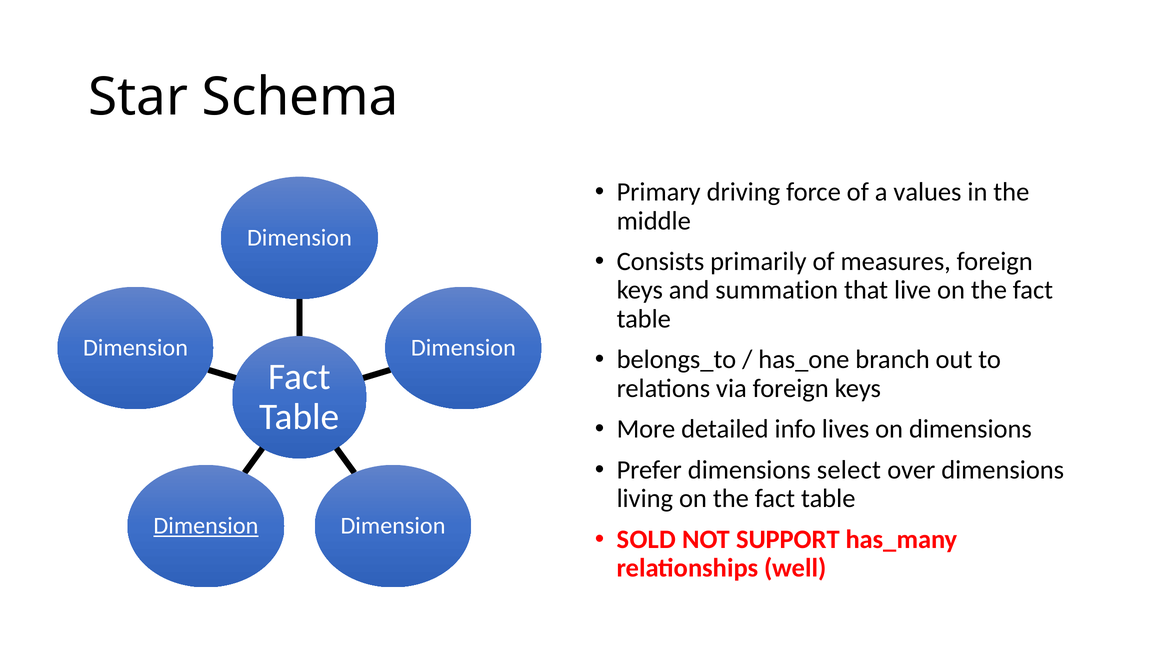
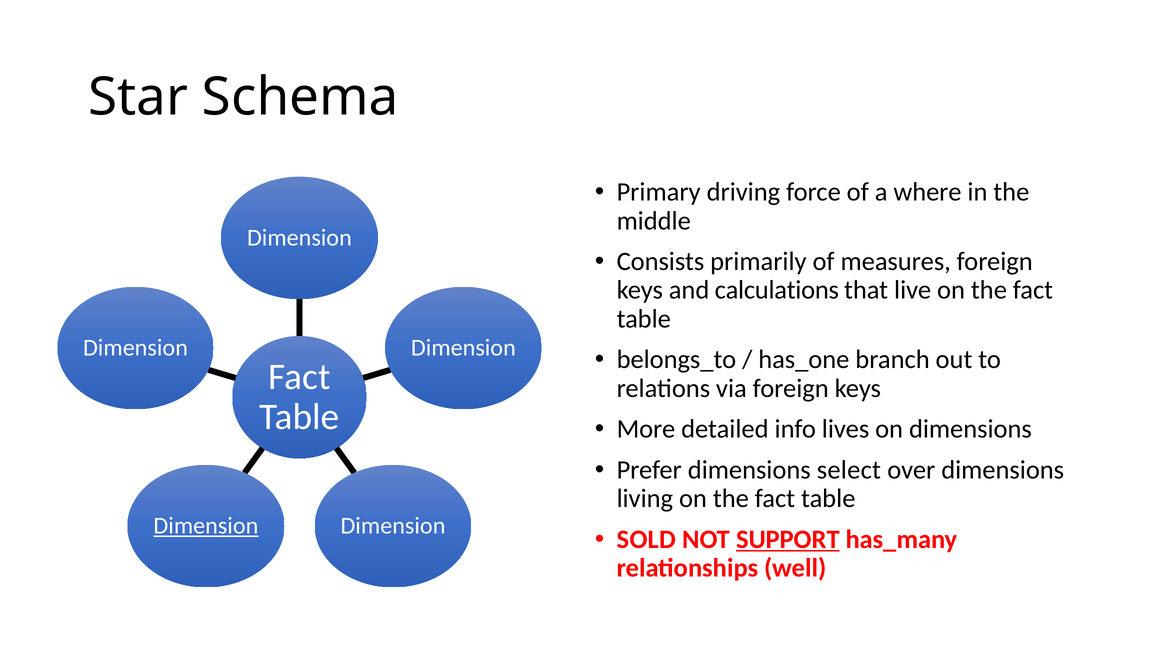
values: values -> where
summation: summation -> calculations
SUPPORT underline: none -> present
